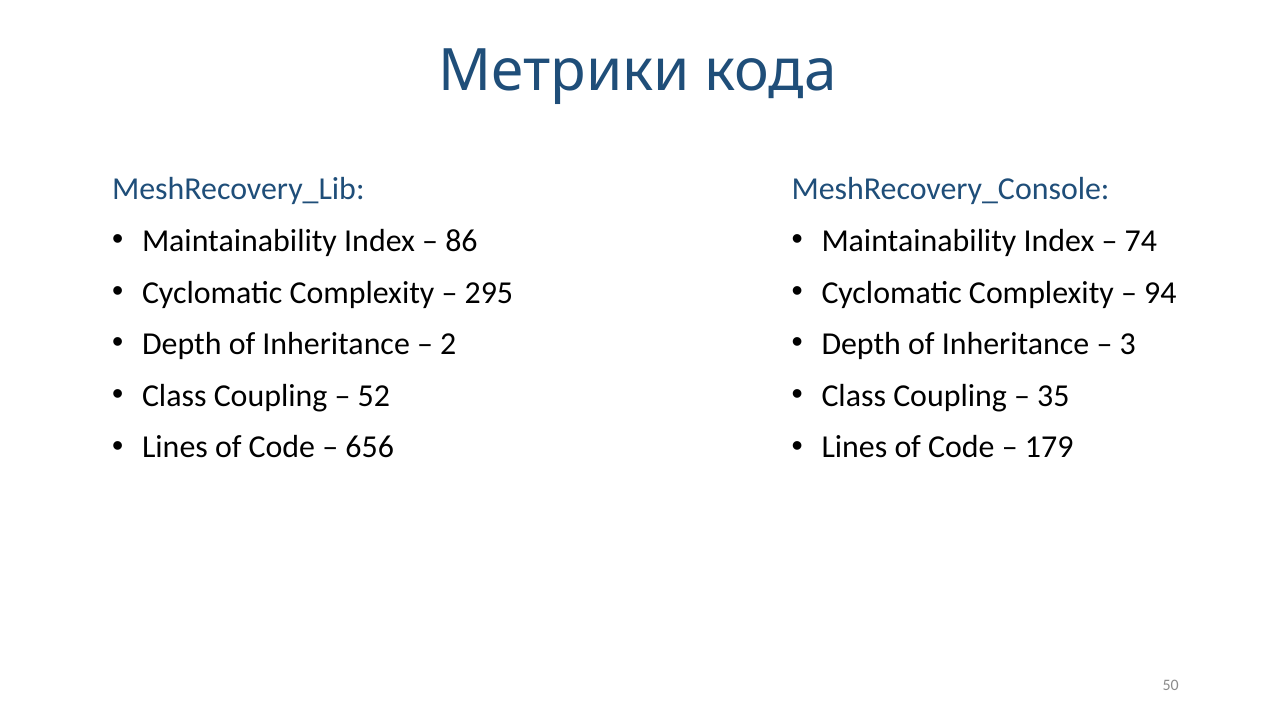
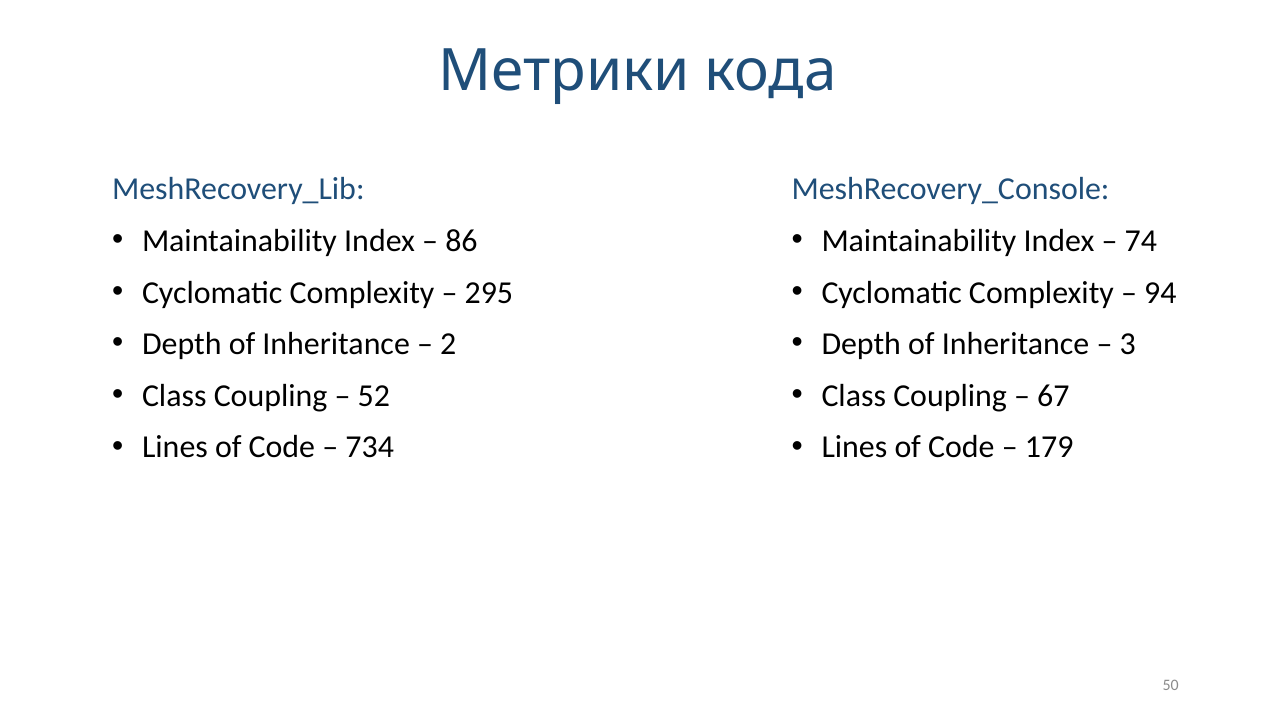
35: 35 -> 67
656: 656 -> 734
